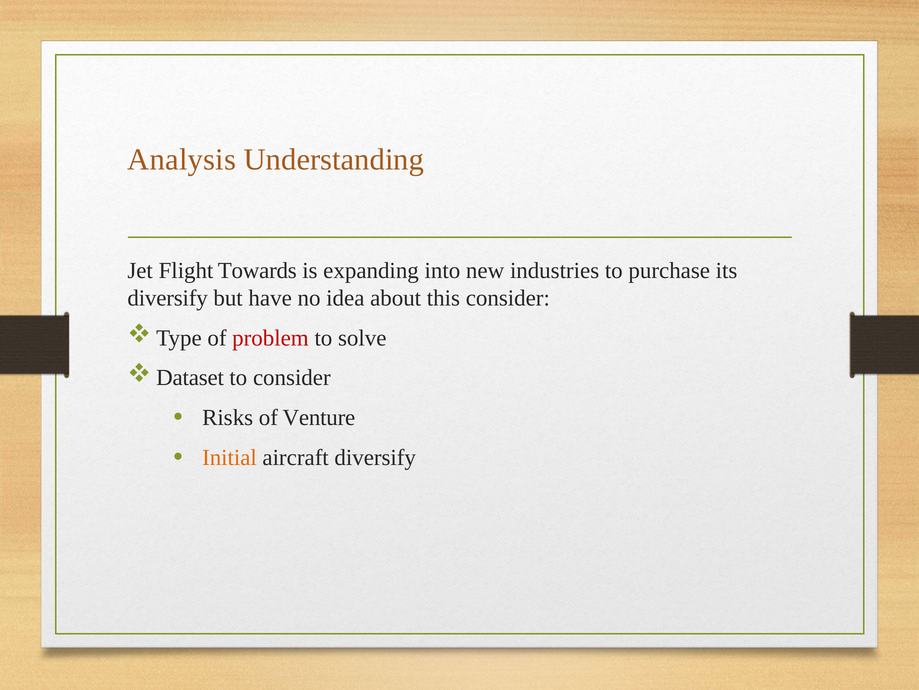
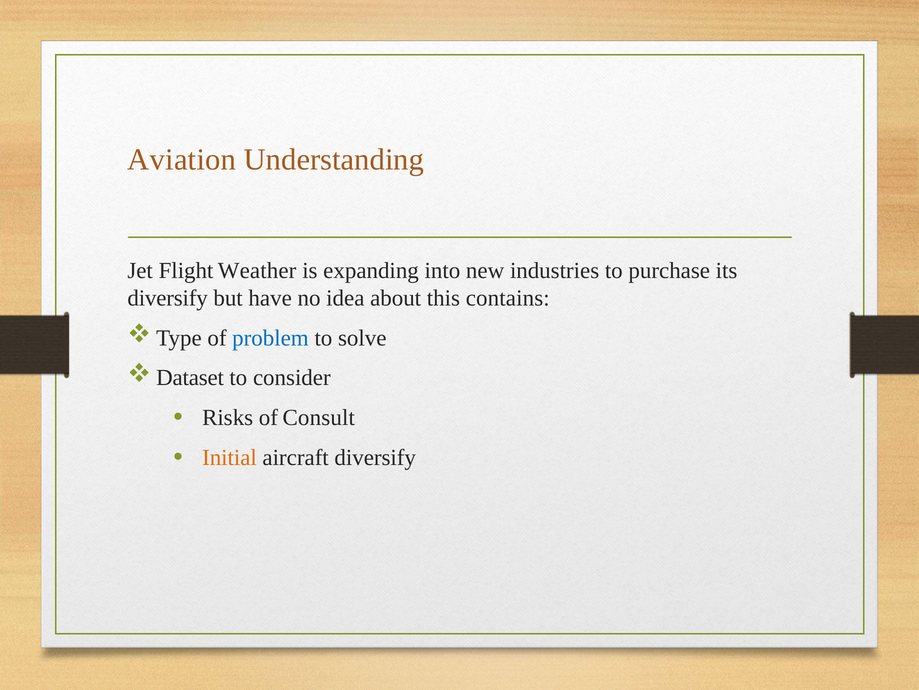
Analysis: Analysis -> Aviation
Towards: Towards -> Weather
this consider: consider -> contains
problem colour: red -> blue
Venture: Venture -> Consult
